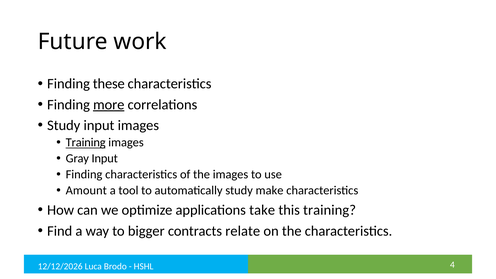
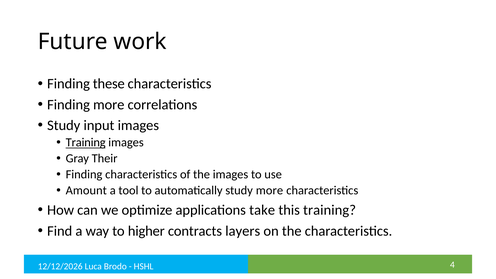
more at (109, 105) underline: present -> none
Gray Input: Input -> Their
study make: make -> more
bigger: bigger -> higher
relate: relate -> layers
